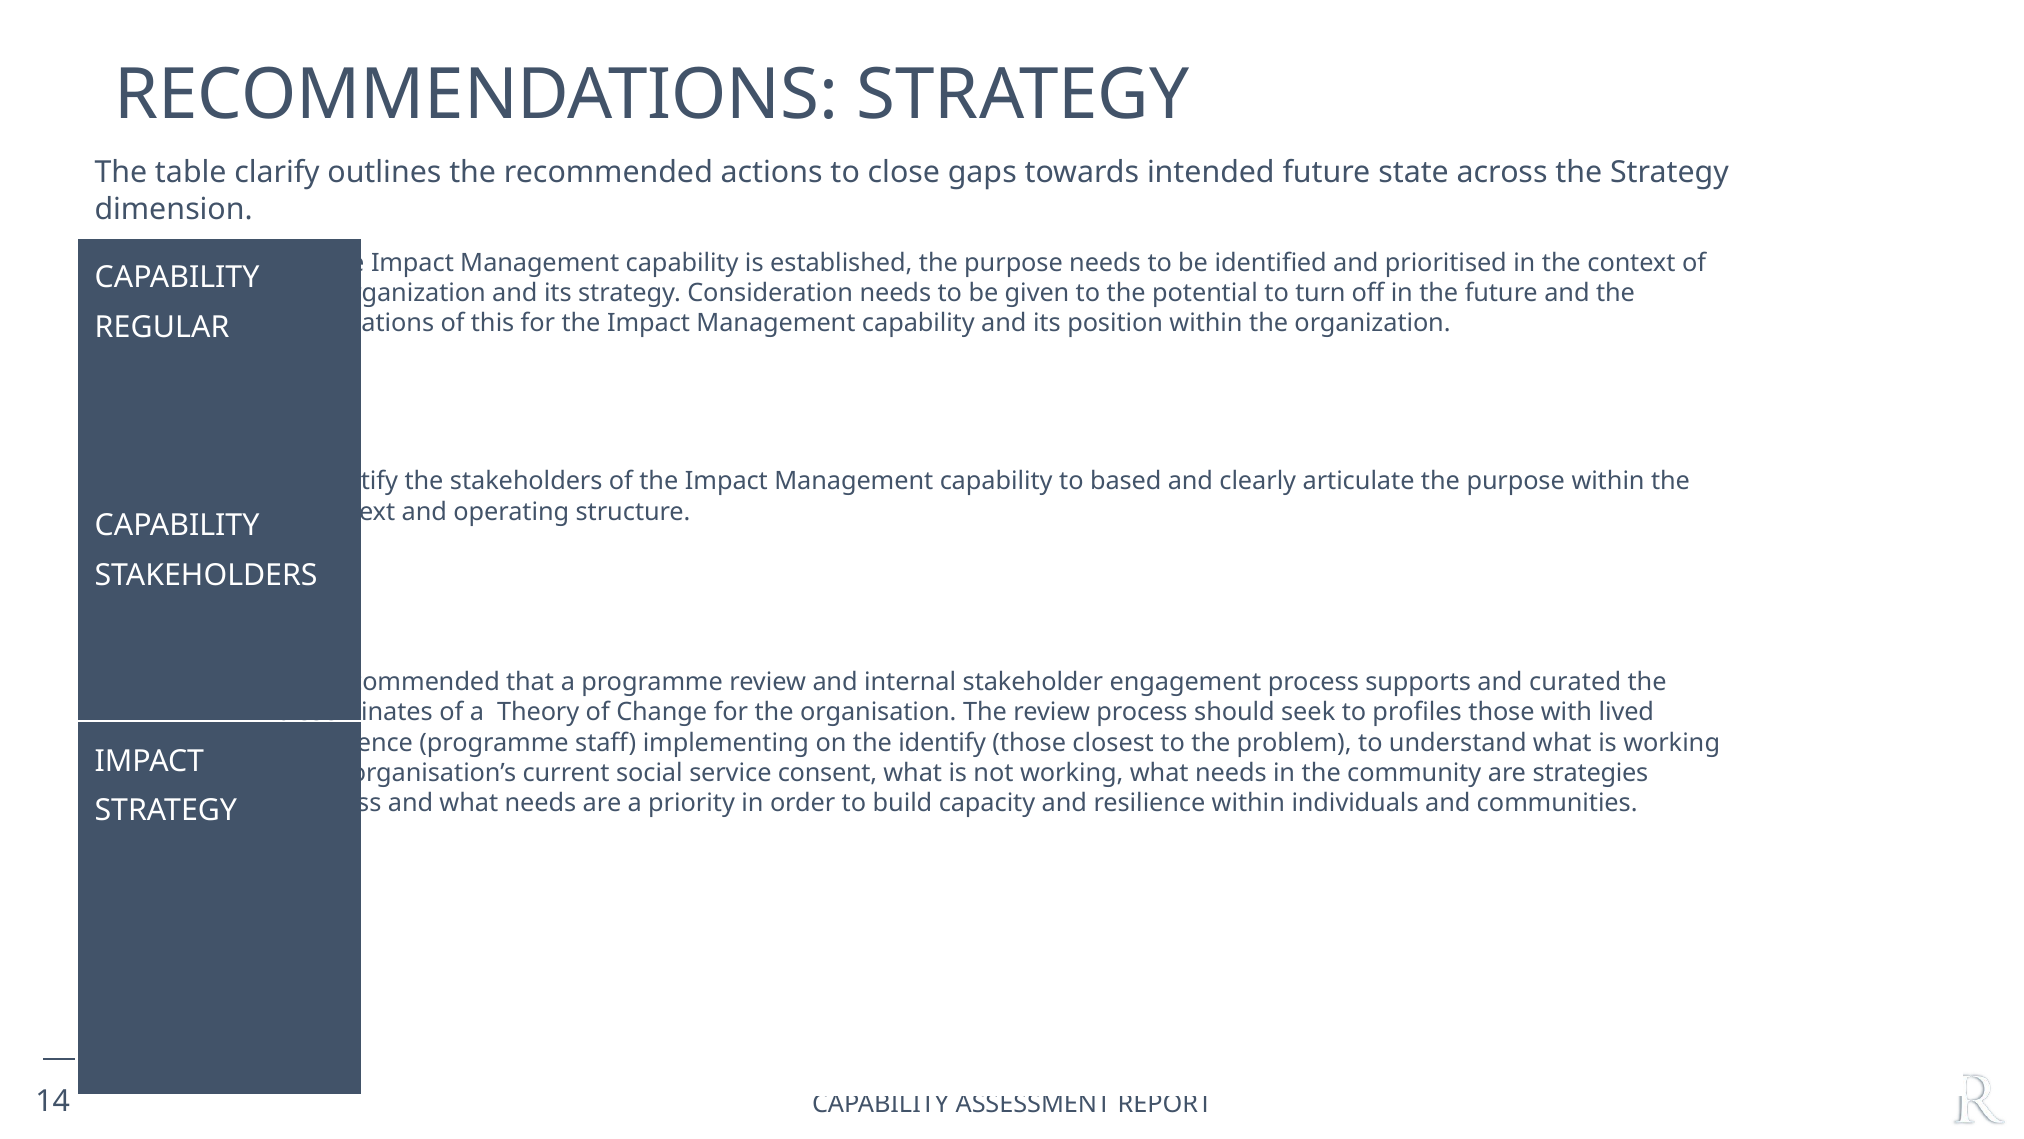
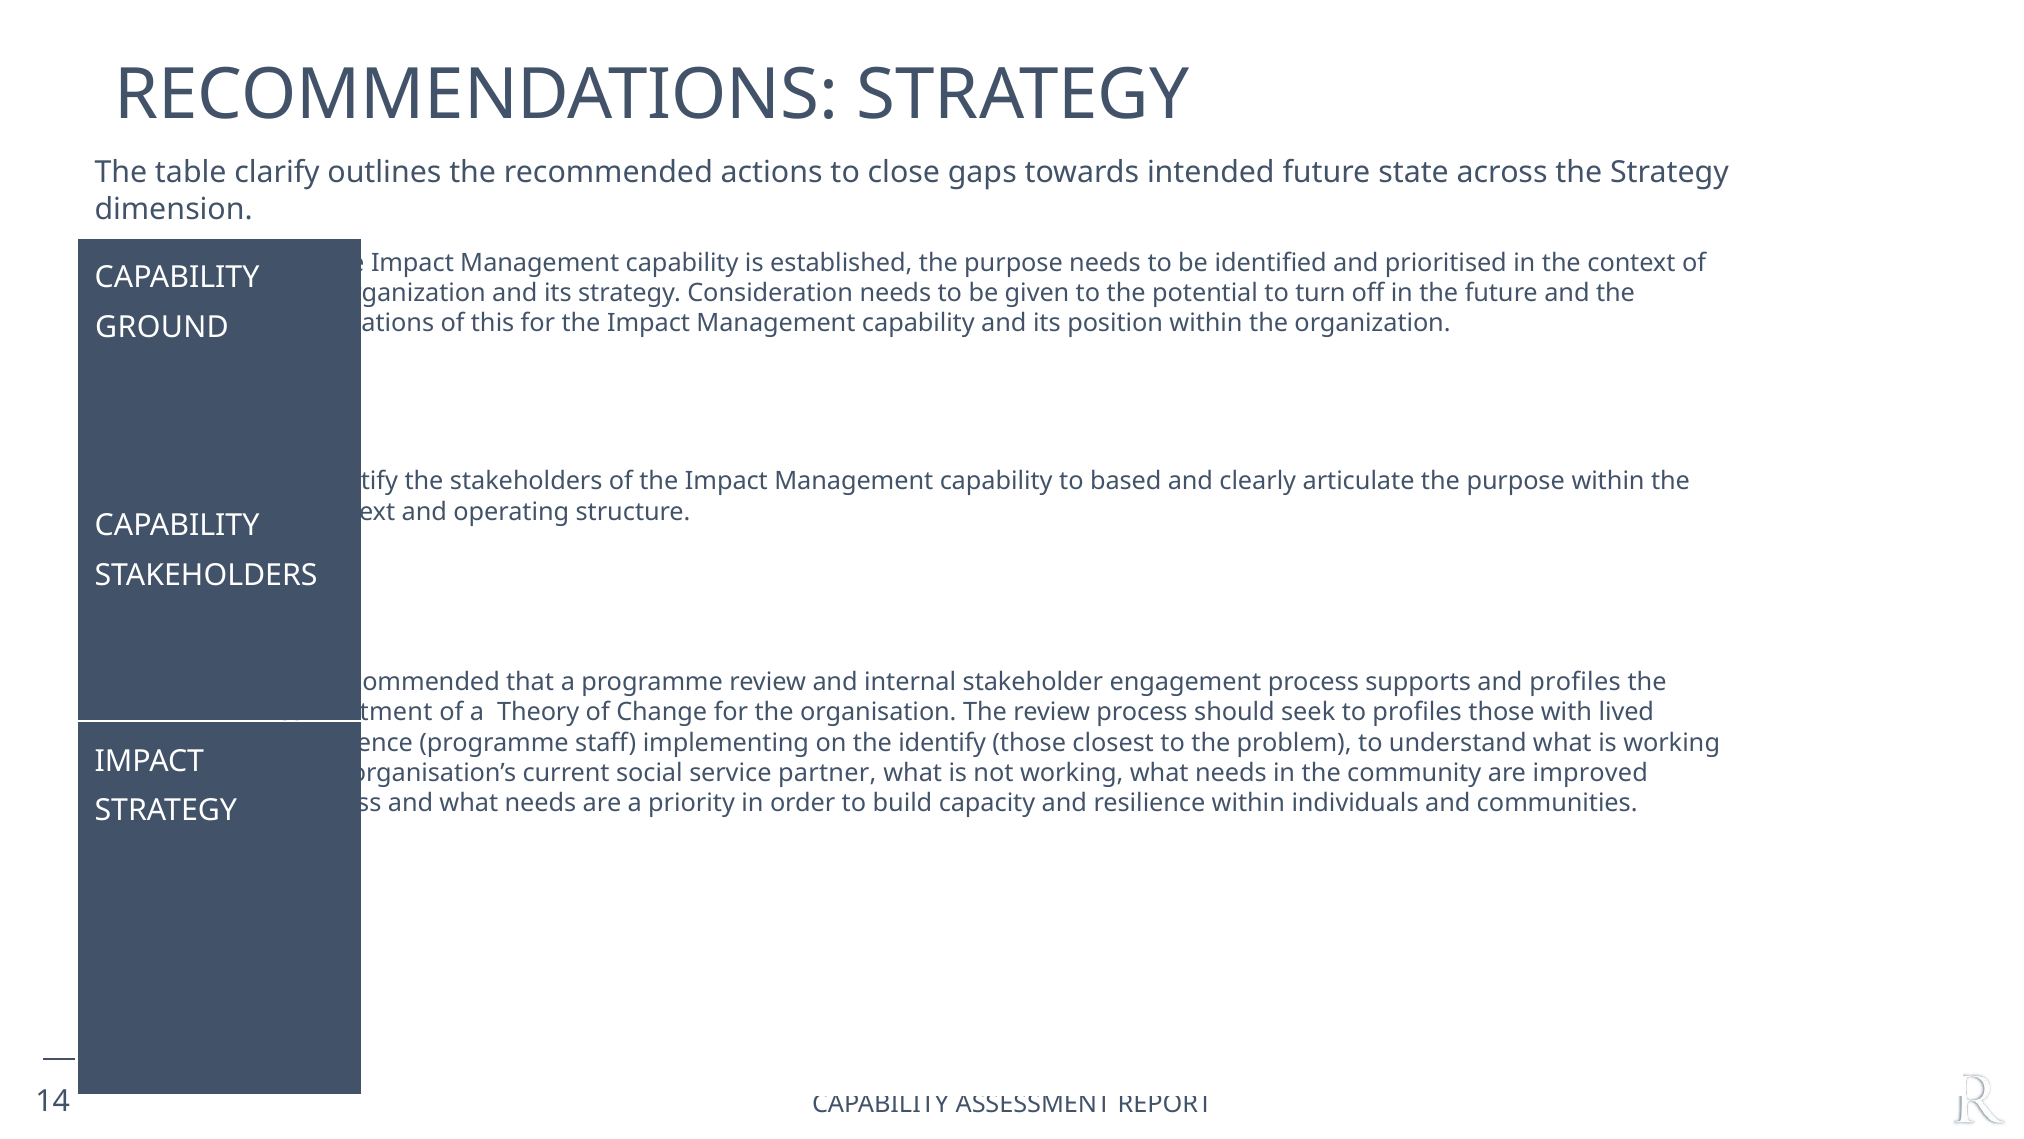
REGULAR: REGULAR -> GROUND
and curated: curated -> profiles
disseminates: disseminates -> commitment
consent: consent -> partner
strategies: strategies -> improved
